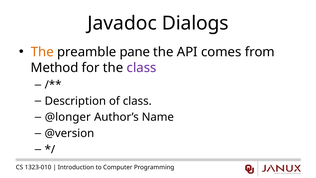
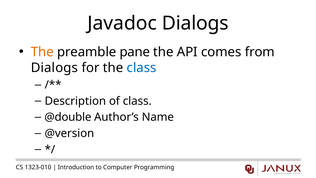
Method at (55, 68): Method -> Dialogs
class at (142, 68) colour: purple -> blue
@longer: @longer -> @double
